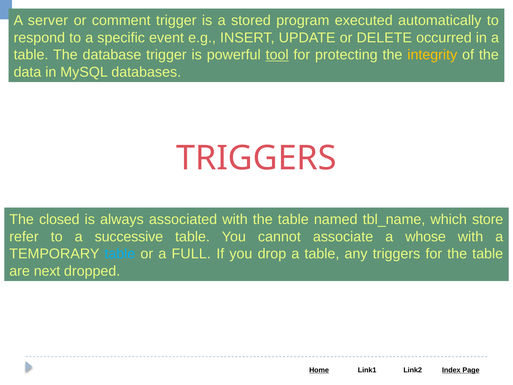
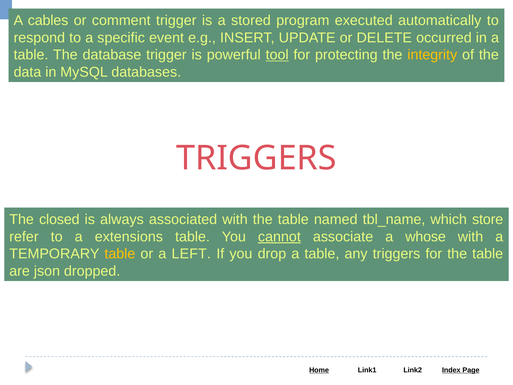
server: server -> cables
successive: successive -> extensions
cannot underline: none -> present
table at (120, 254) colour: light blue -> yellow
FULL: FULL -> LEFT
next: next -> json
